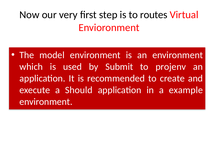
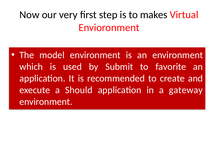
routes: routes -> makes
projenv: projenv -> favorite
example: example -> gateway
